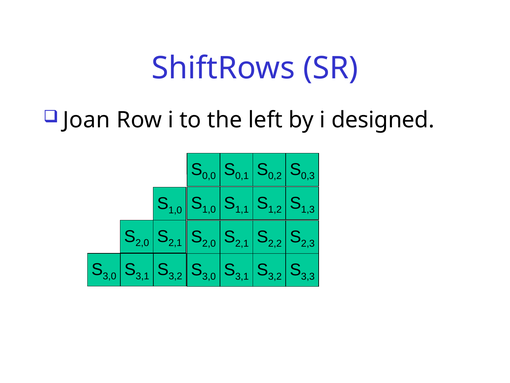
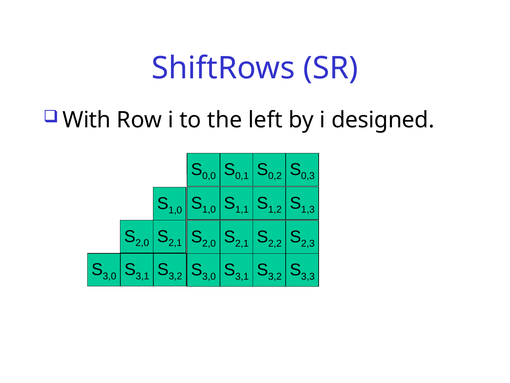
Joan: Joan -> With
